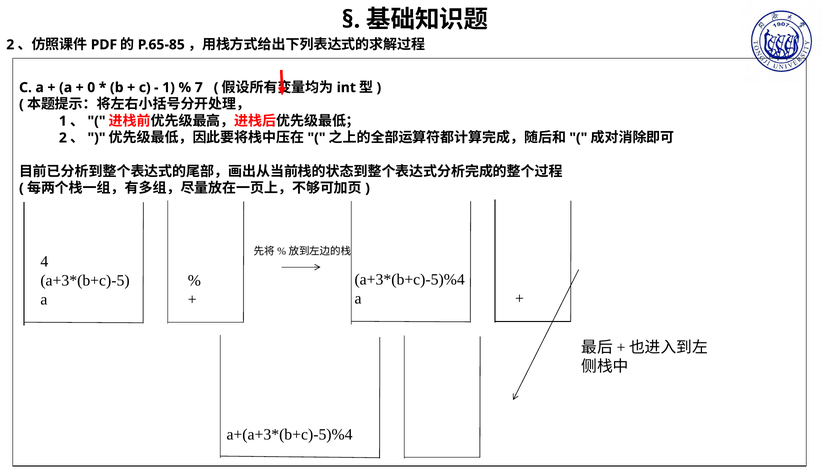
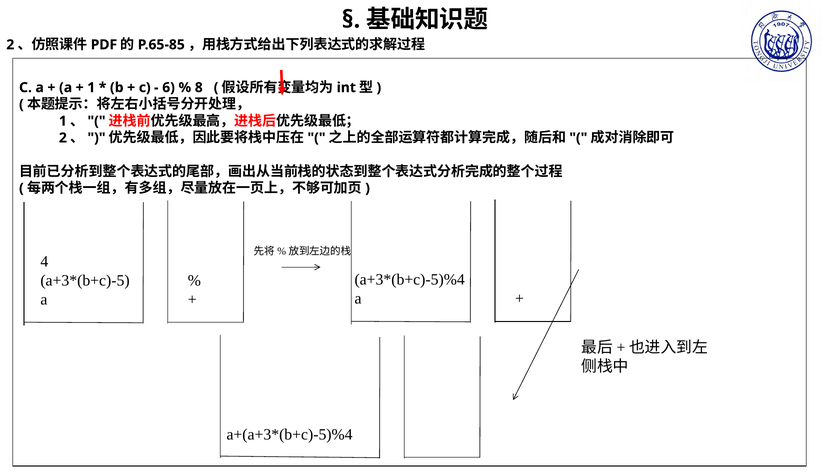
0 at (91, 88): 0 -> 1
1 at (169, 88): 1 -> 6
7: 7 -> 8
